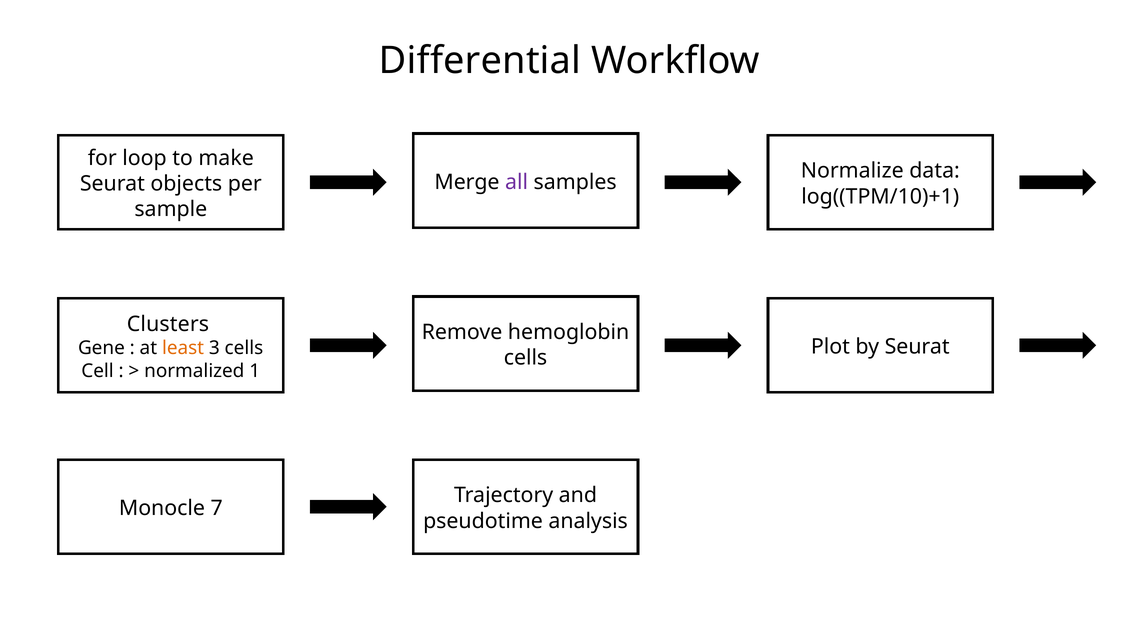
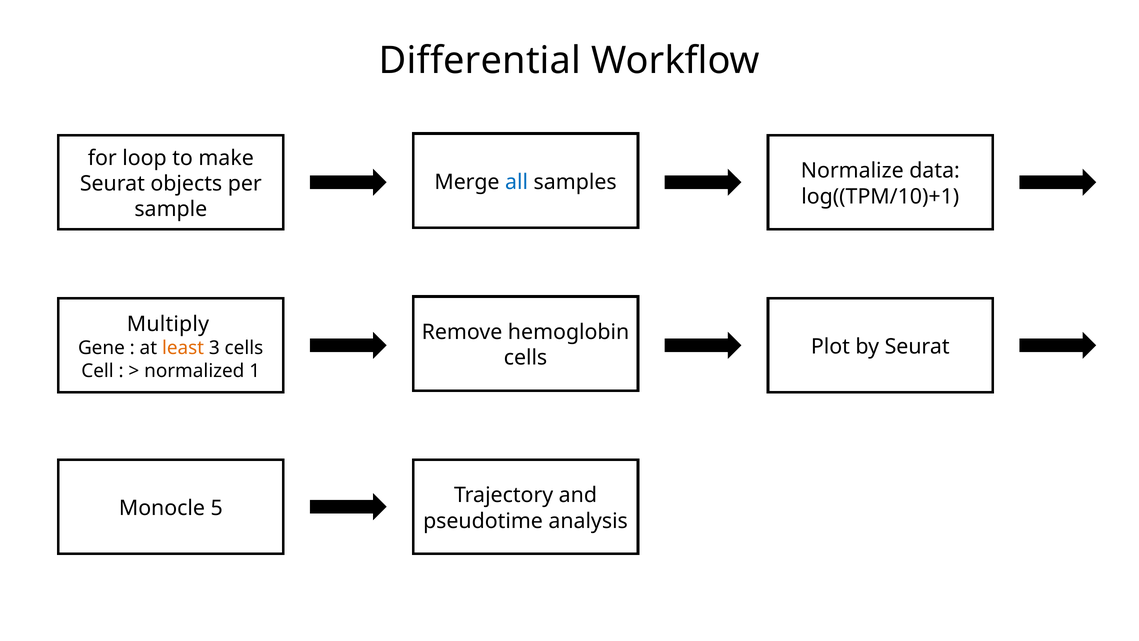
all colour: purple -> blue
Clusters: Clusters -> Multiply
7: 7 -> 5
